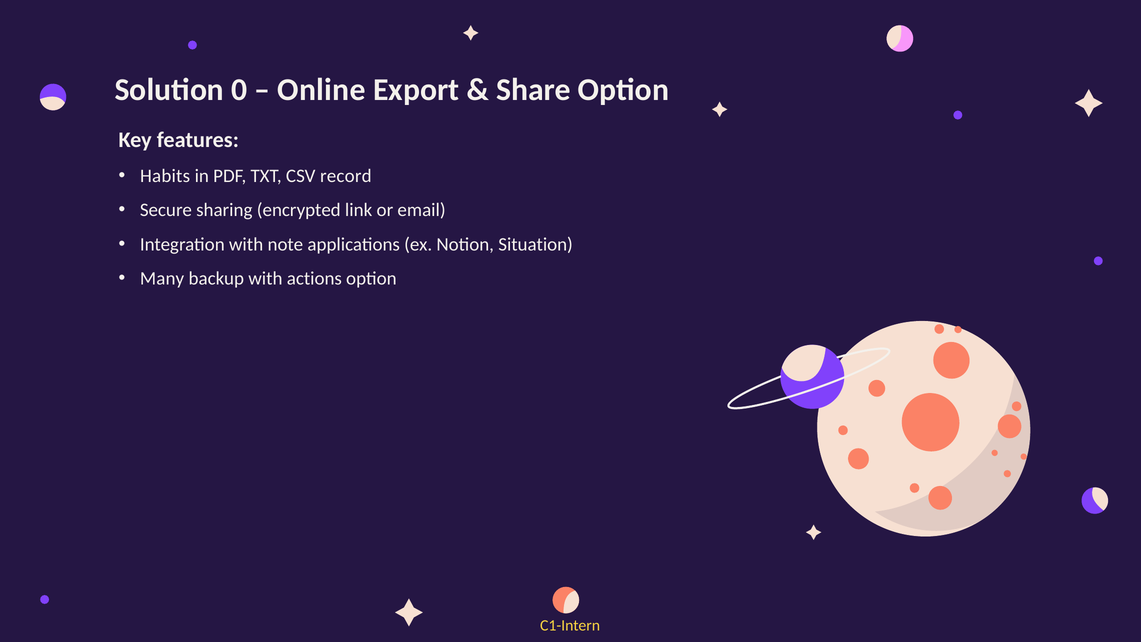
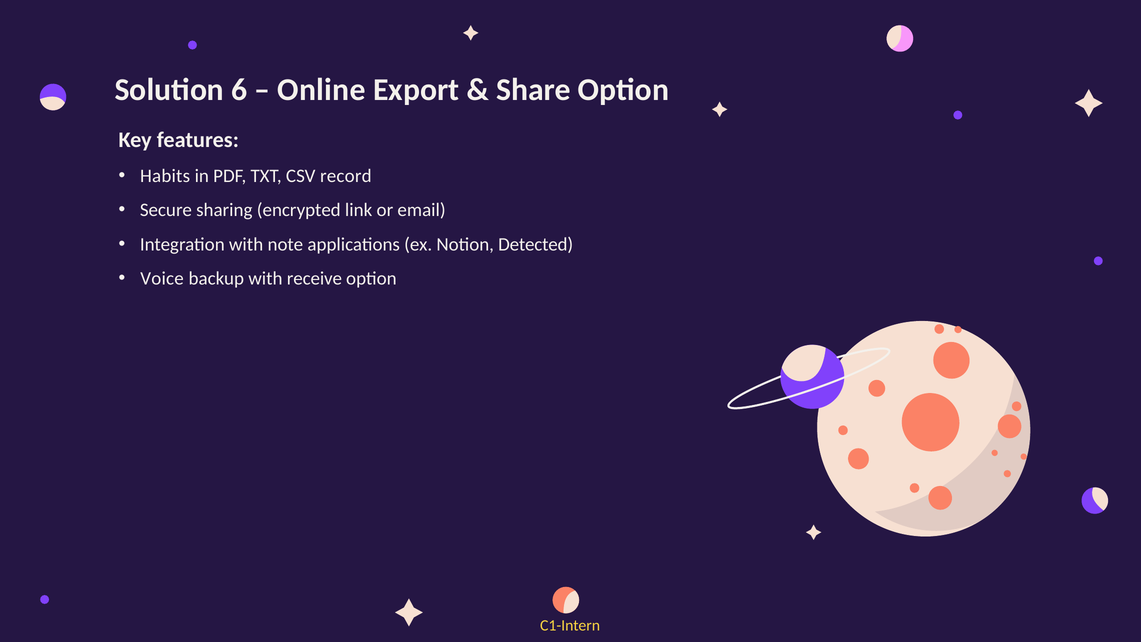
0: 0 -> 6
Situation: Situation -> Detected
Many: Many -> Voice
actions: actions -> receive
